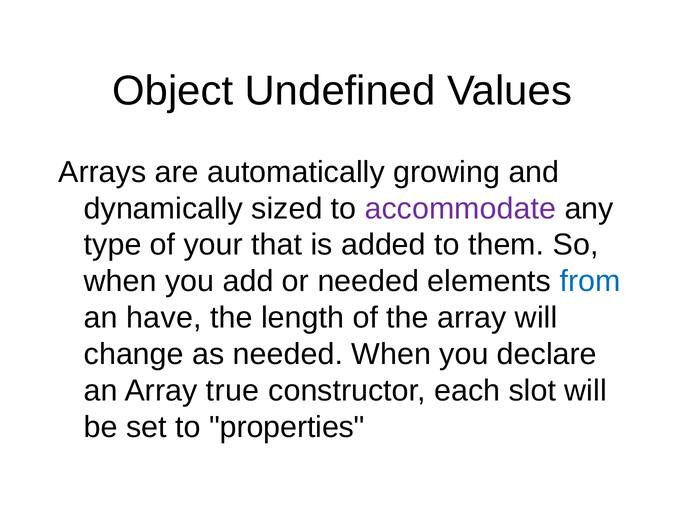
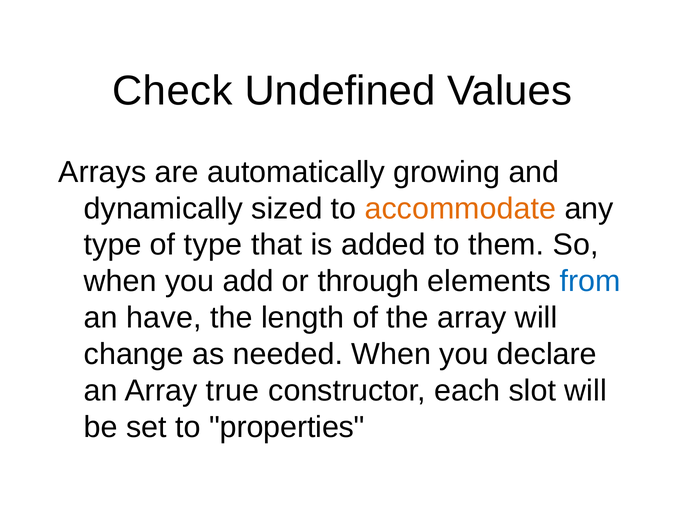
Object: Object -> Check
accommodate colour: purple -> orange
of your: your -> type
or needed: needed -> through
